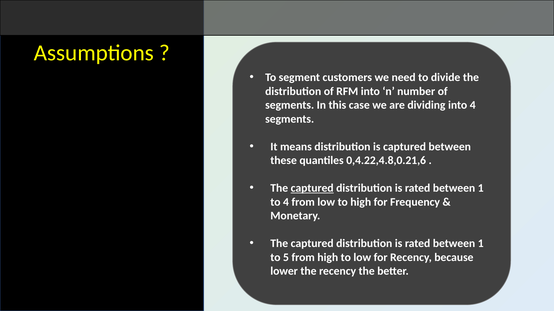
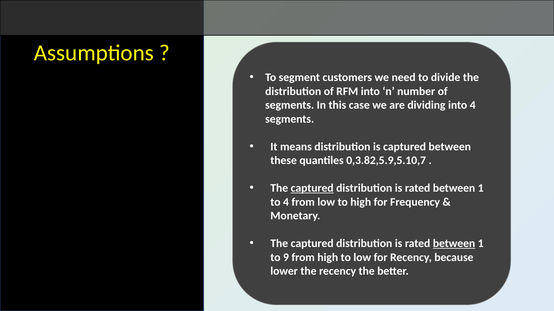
0,4.22,4.8,0.21,6: 0,4.22,4.8,0.21,6 -> 0,3.82,5.9,5.10,7
between at (454, 244) underline: none -> present
5: 5 -> 9
